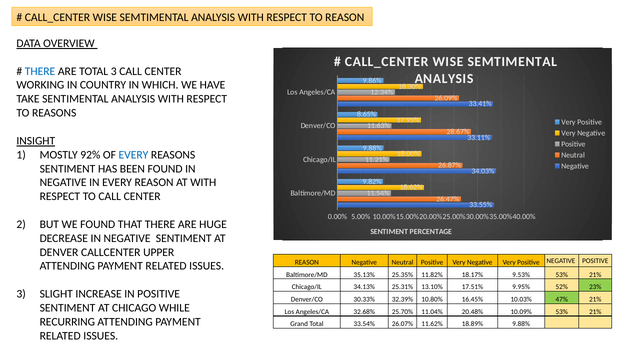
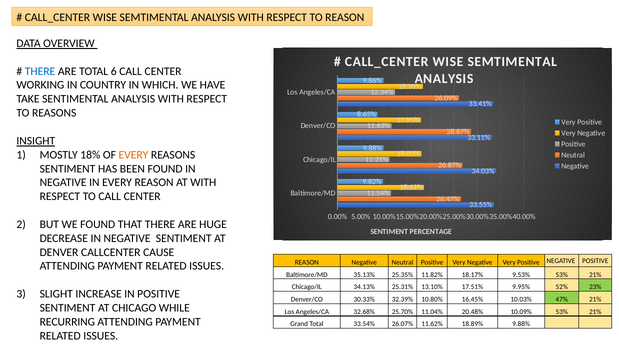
TOTAL 3: 3 -> 6
92%: 92% -> 18%
EVERY at (133, 155) colour: blue -> orange
UPPER: UPPER -> CAUSE
